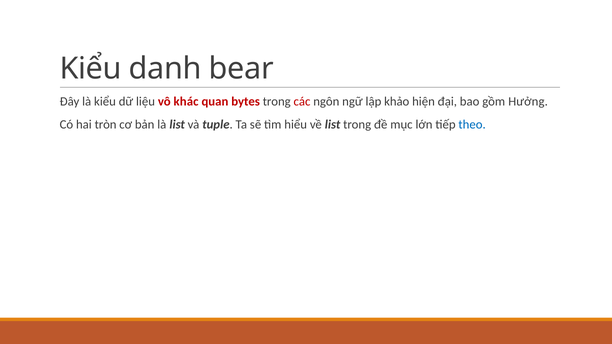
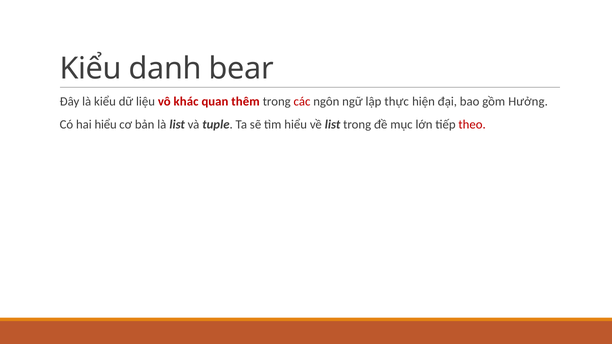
bytes: bytes -> thêm
khảo: khảo -> thực
hai tròn: tròn -> hiểu
theo colour: blue -> red
